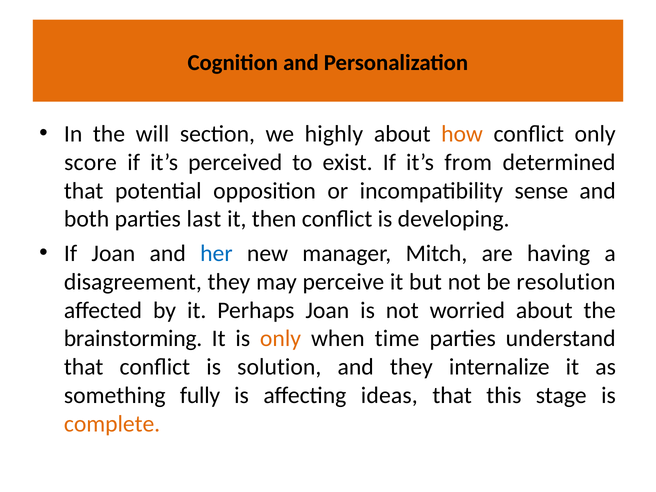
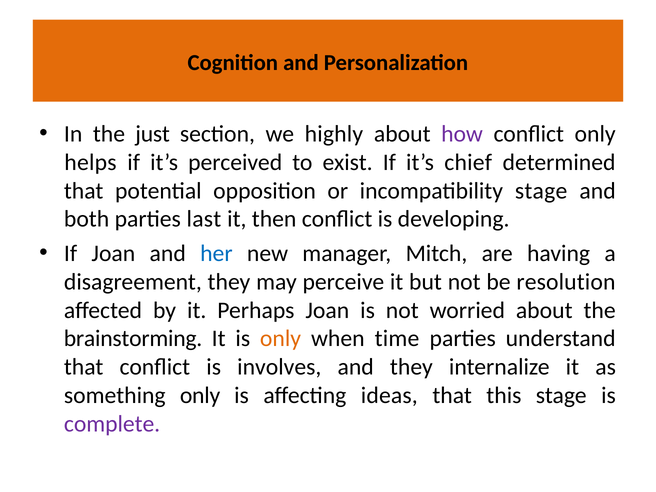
will: will -> just
how colour: orange -> purple
score: score -> helps
from: from -> chief
incompatibility sense: sense -> stage
solution: solution -> involves
something fully: fully -> only
complete colour: orange -> purple
